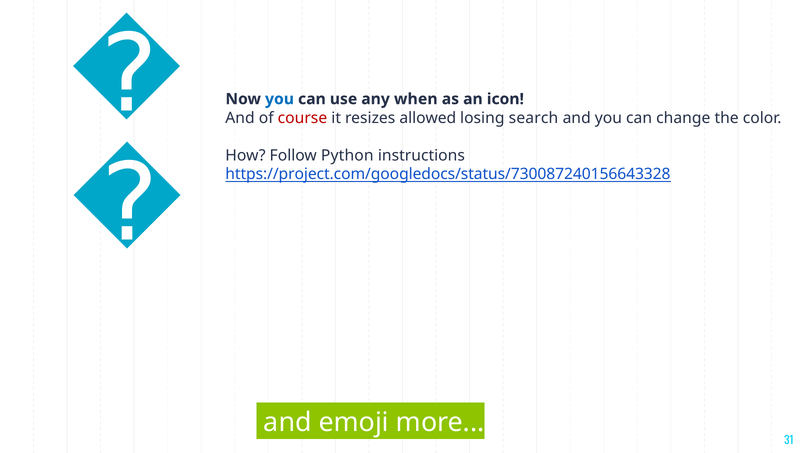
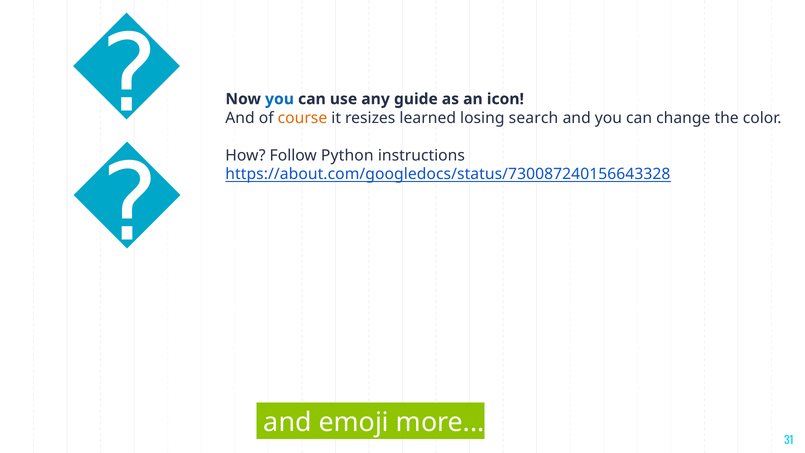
when: when -> guide
course colour: red -> orange
allowed: allowed -> learned
https://project.com/googledocs/status/730087240156643328: https://project.com/googledocs/status/730087240156643328 -> https://about.com/googledocs/status/730087240156643328
